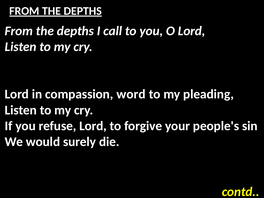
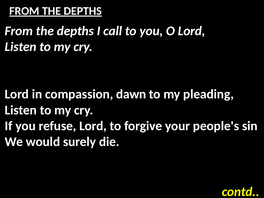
word: word -> dawn
